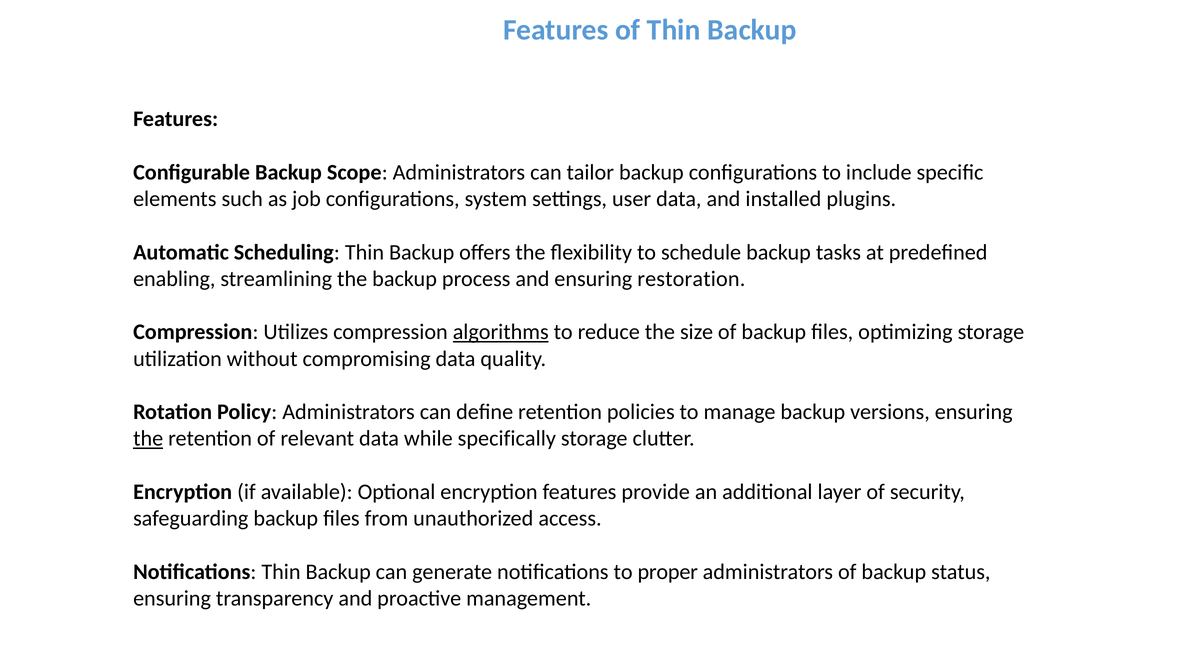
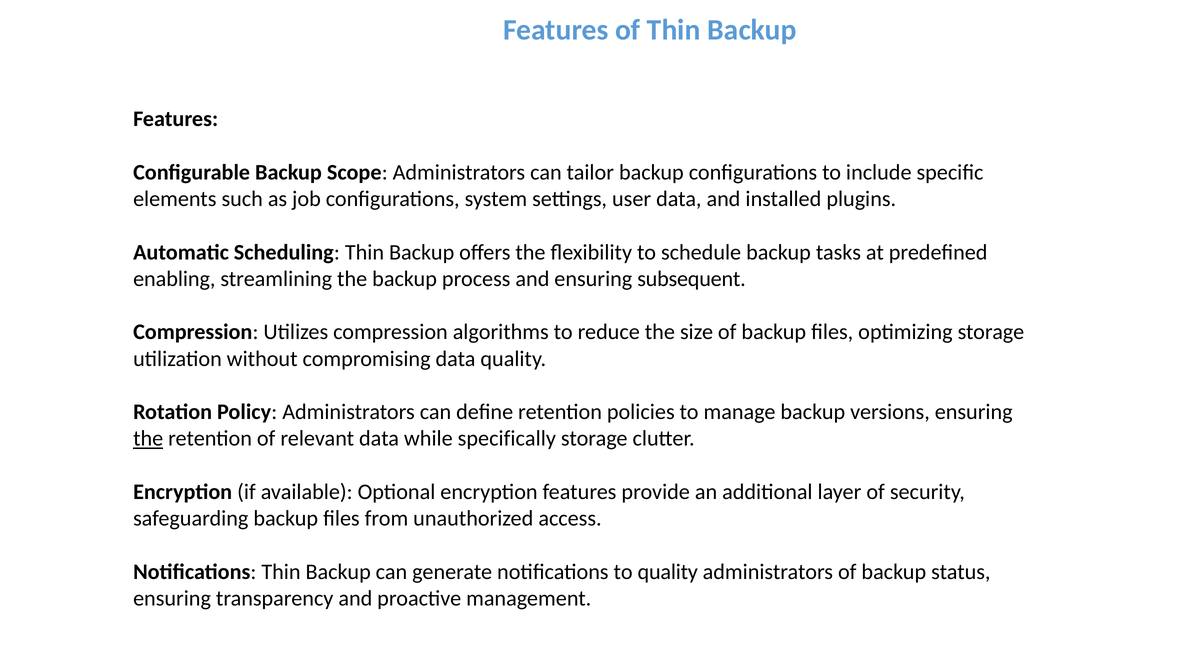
restoration: restoration -> subsequent
algorithms underline: present -> none
to proper: proper -> quality
